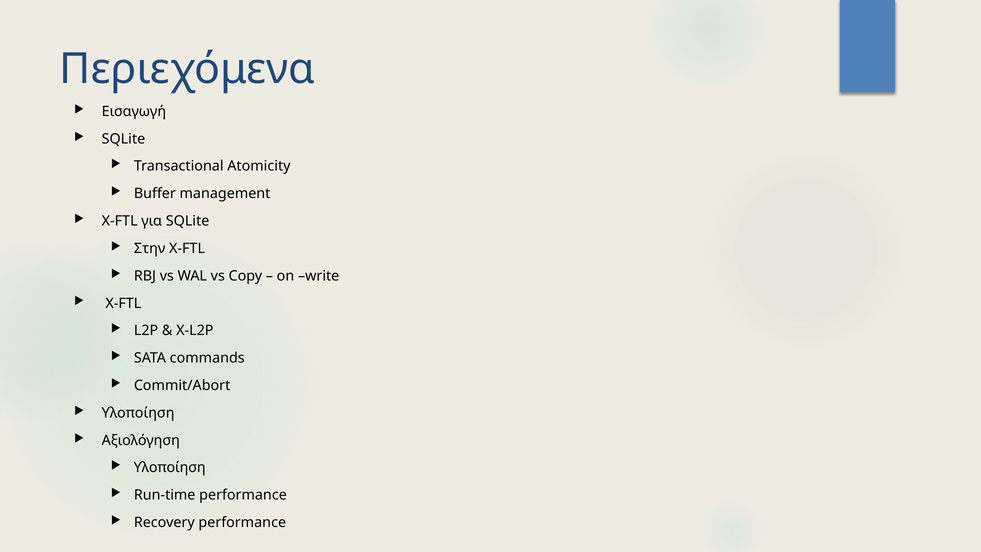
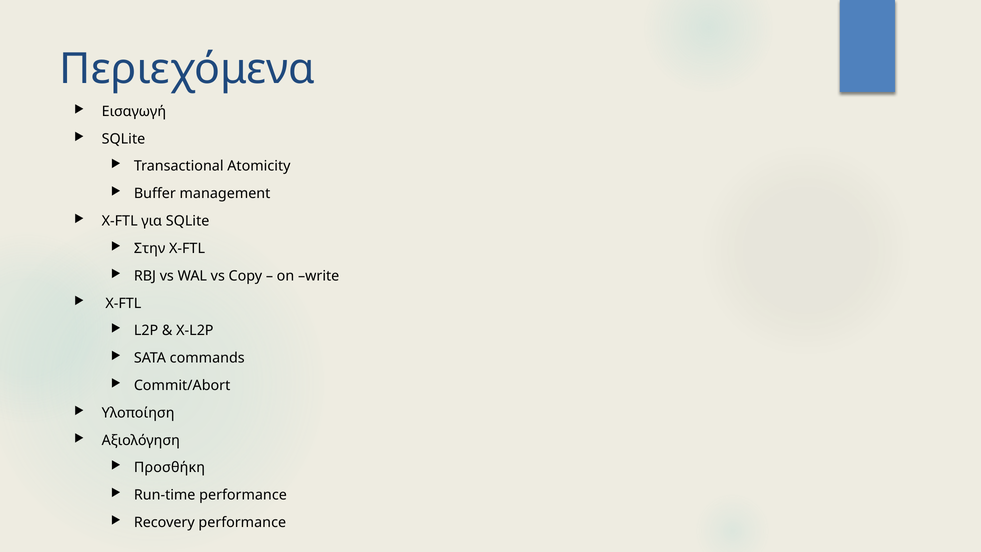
Υλοποίηση at (170, 468): Υλοποίηση -> Προσθήκη
